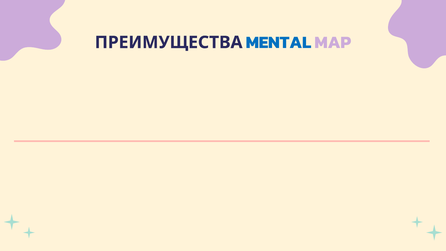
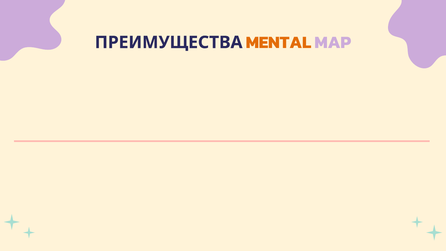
MENTAL colour: blue -> orange
